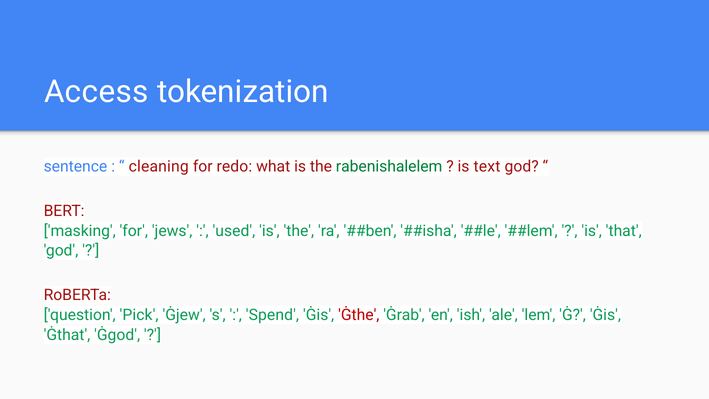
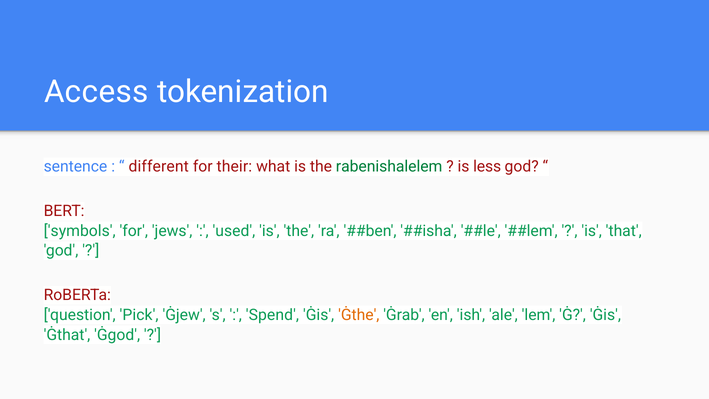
cleaning: cleaning -> different
redo: redo -> their
text: text -> less
masking: masking -> symbols
Ġthe colour: red -> orange
